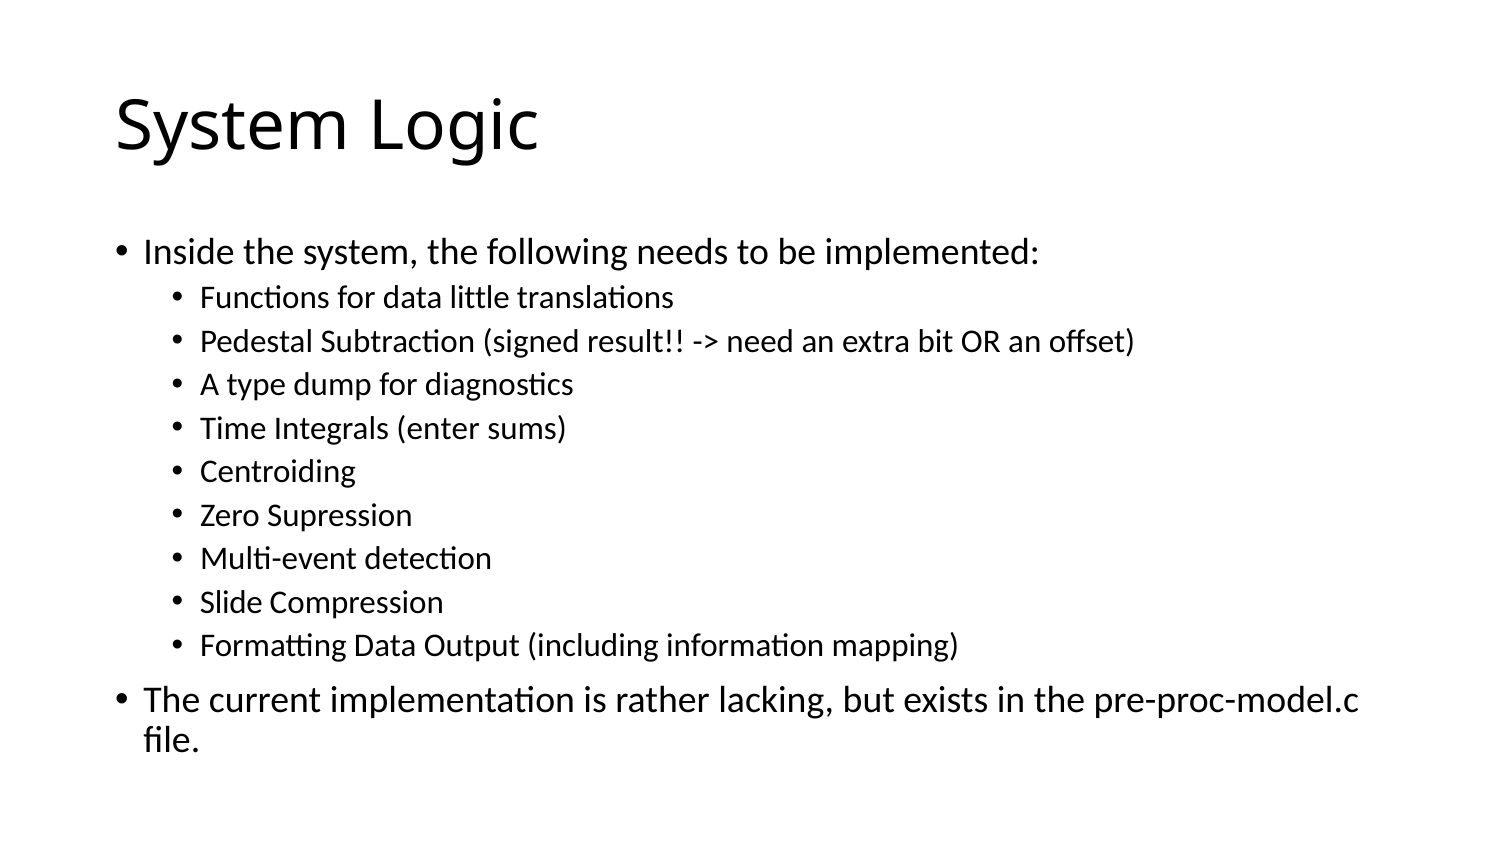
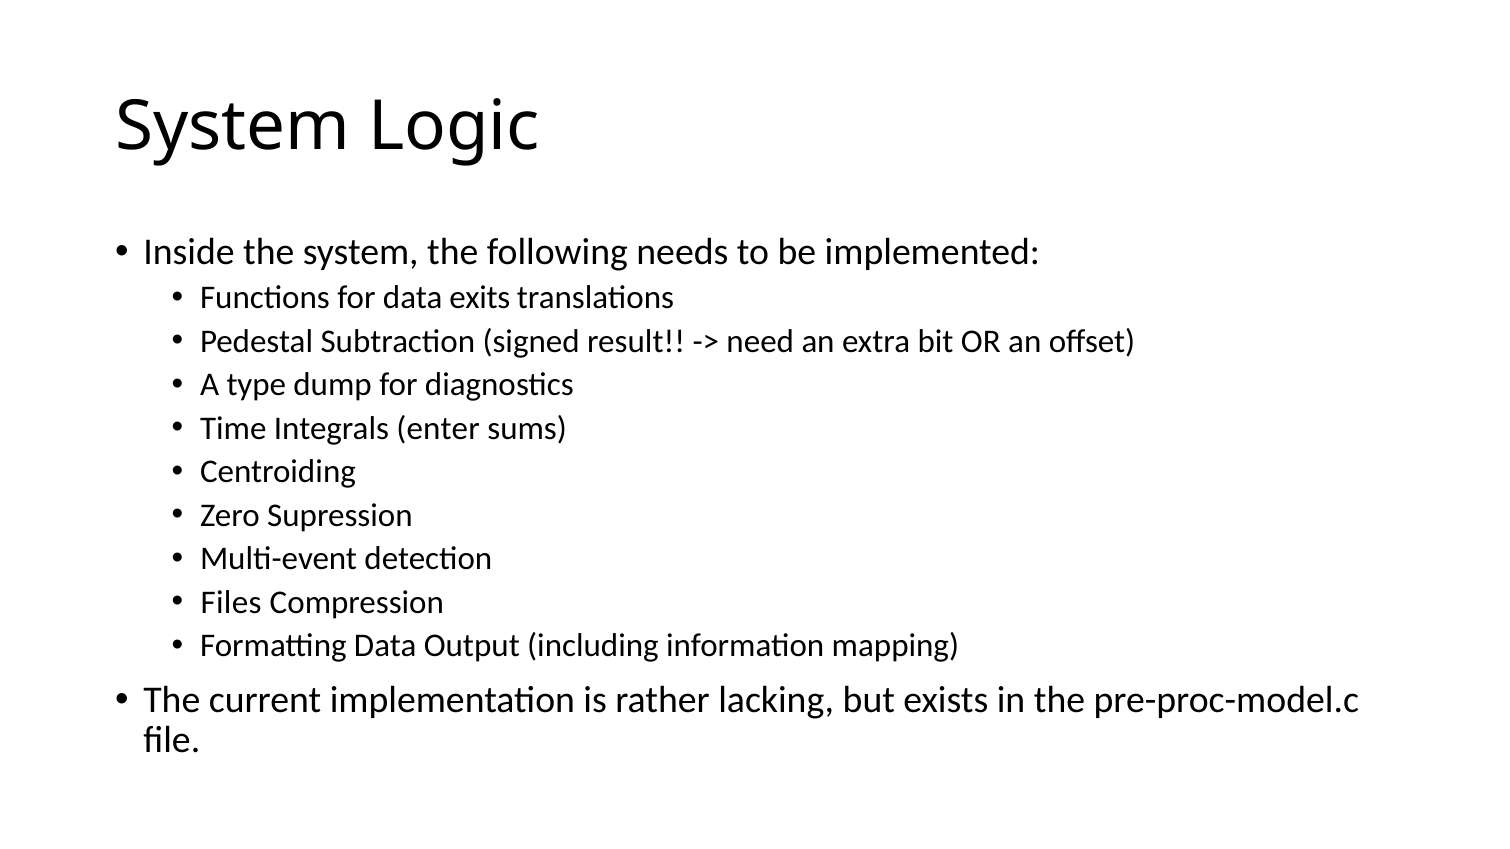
little: little -> exits
Slide: Slide -> Files
